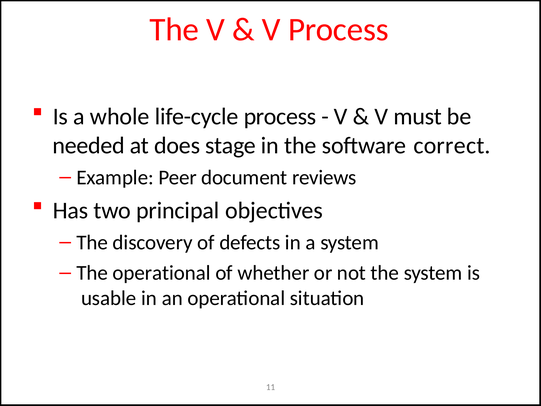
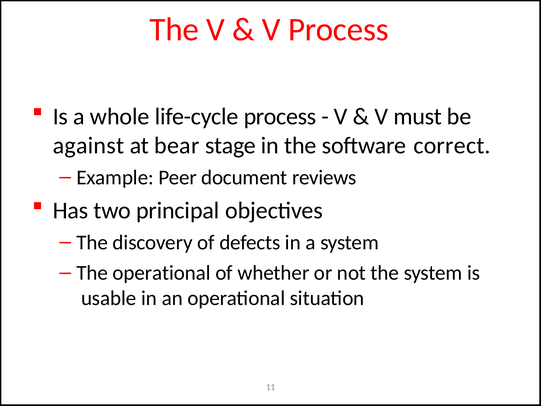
needed: needed -> against
does: does -> bear
